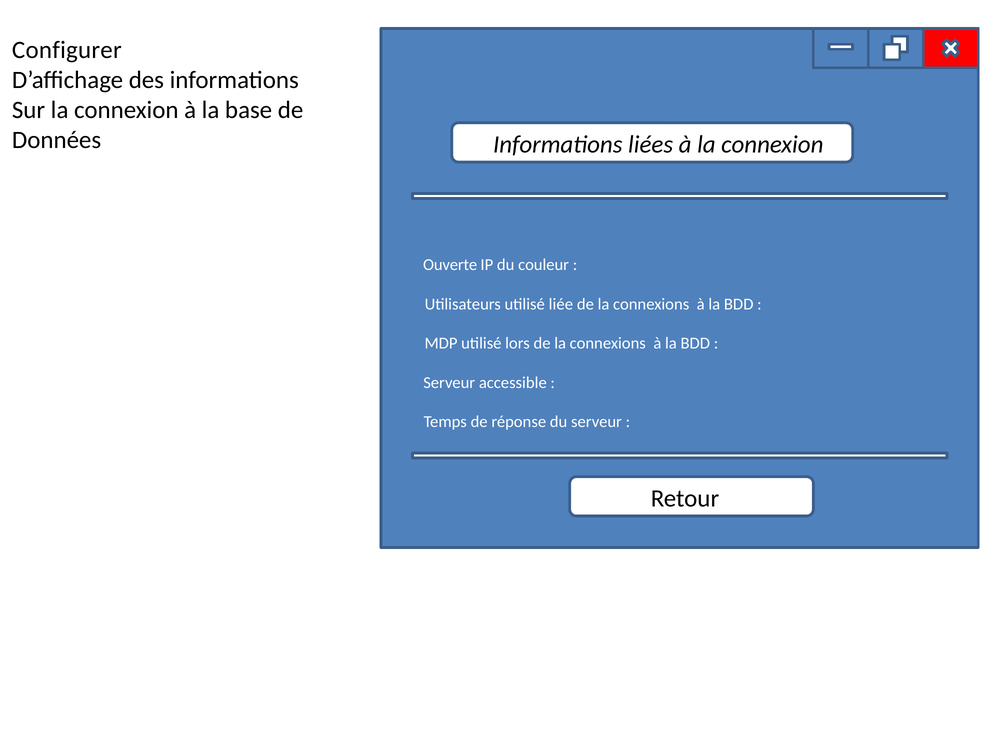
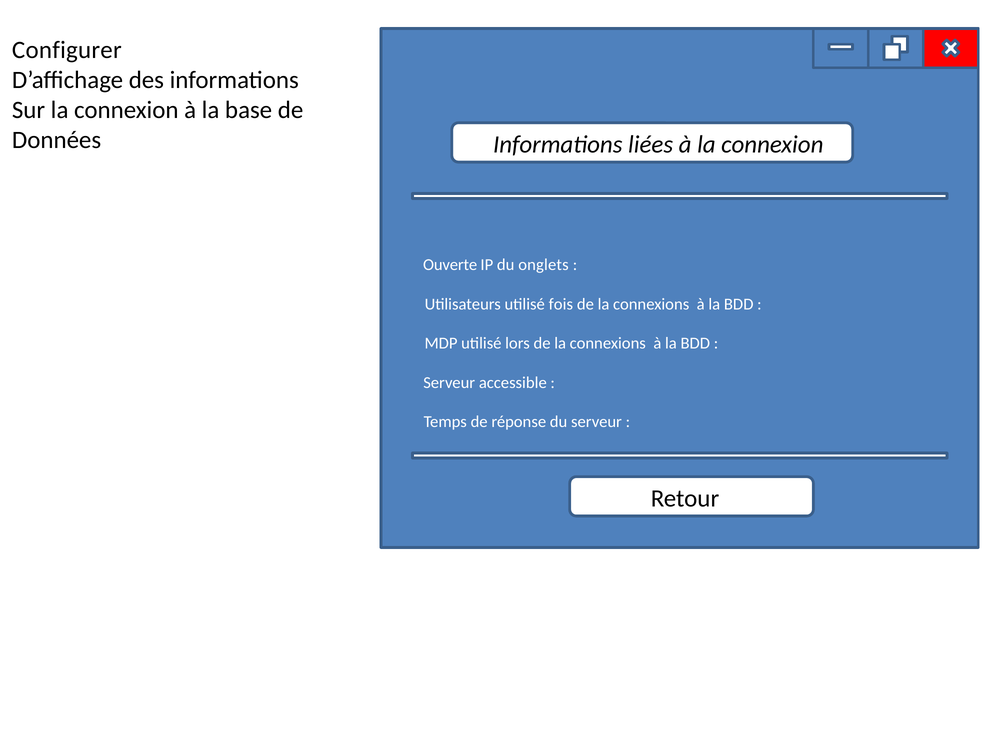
couleur: couleur -> onglets
liée: liée -> fois
